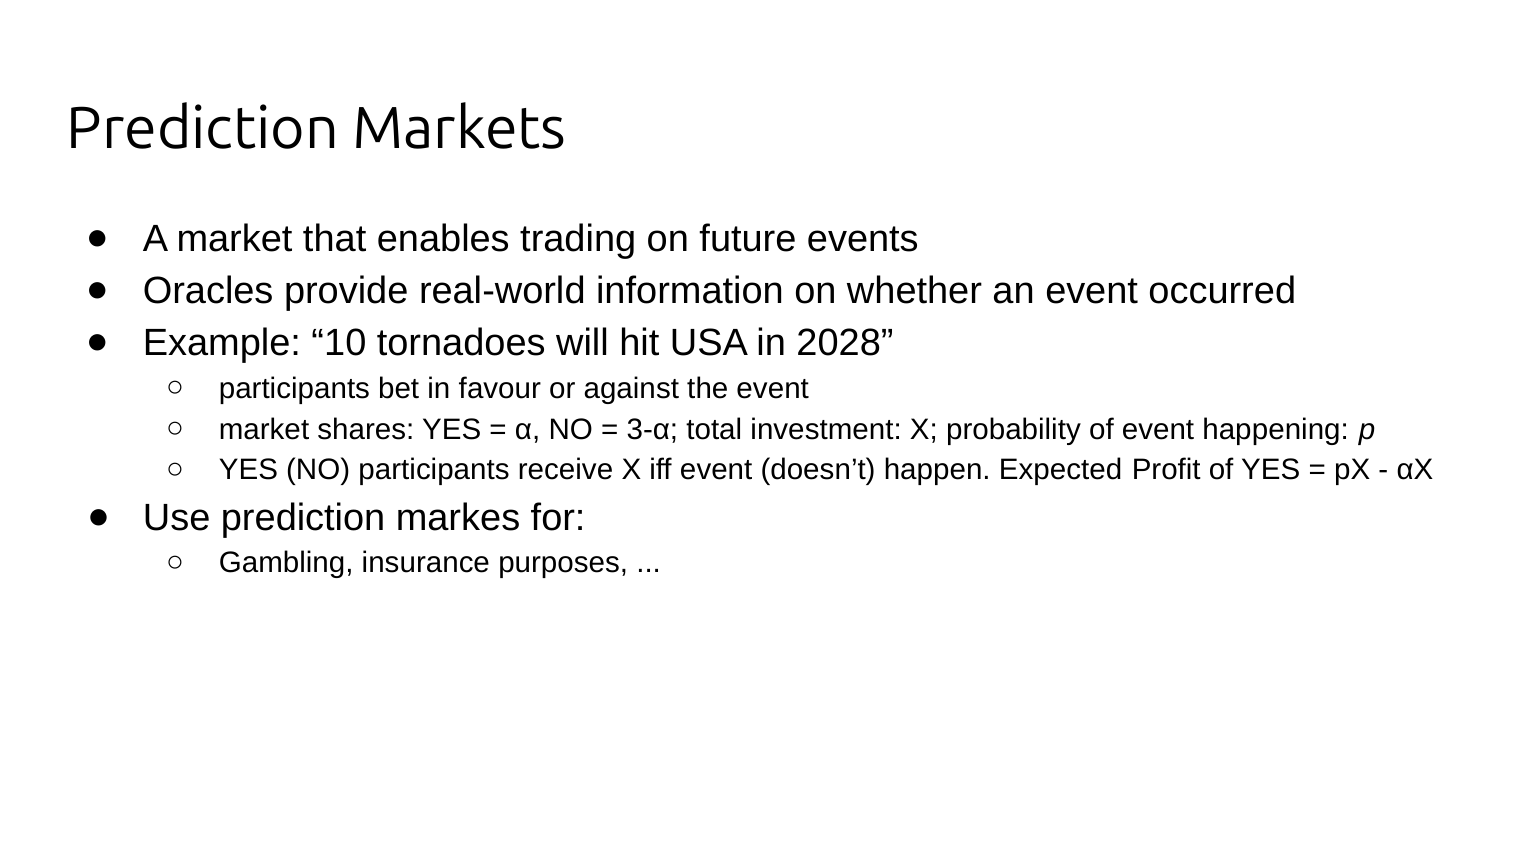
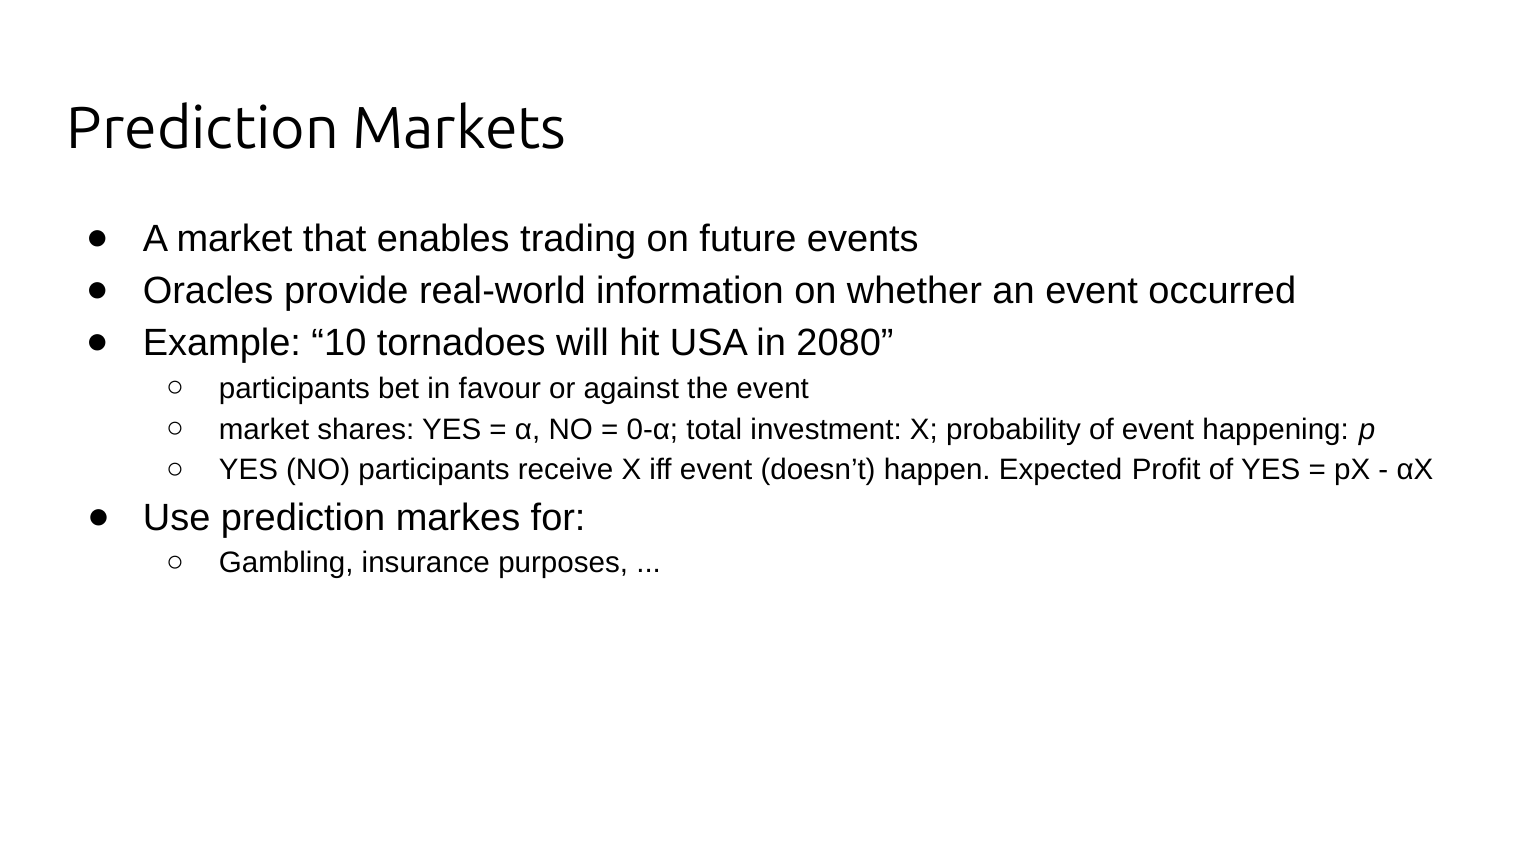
2028: 2028 -> 2080
3-α: 3-α -> 0-α
